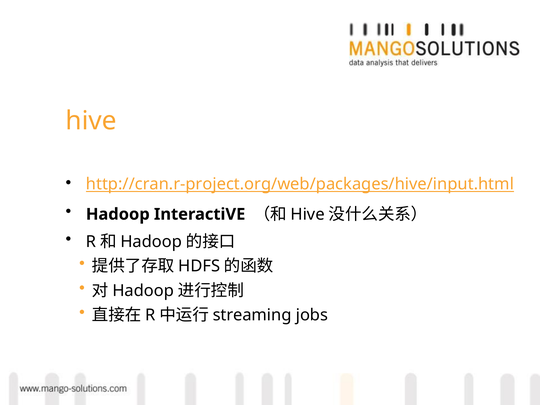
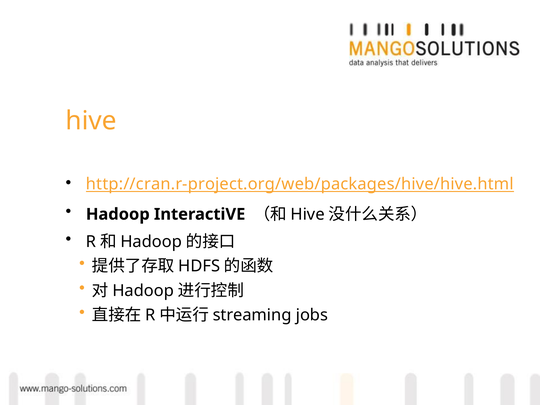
http://cran.r-project.org/web/packages/hive/input.html: http://cran.r-project.org/web/packages/hive/input.html -> http://cran.r-project.org/web/packages/hive/hive.html
